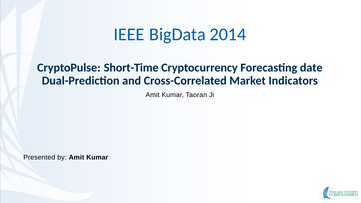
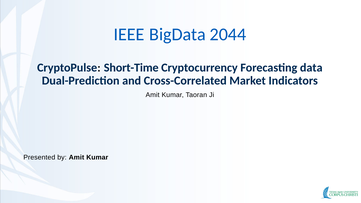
2014: 2014 -> 2044
date: date -> data
